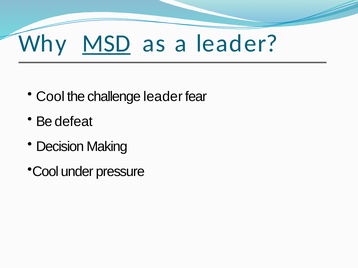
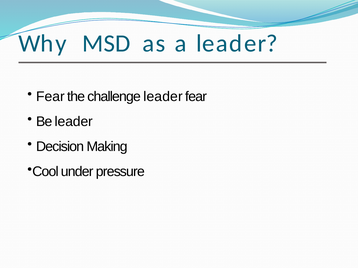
MSD underline: present -> none
Cool at (50, 97): Cool -> Fear
Be defeat: defeat -> leader
